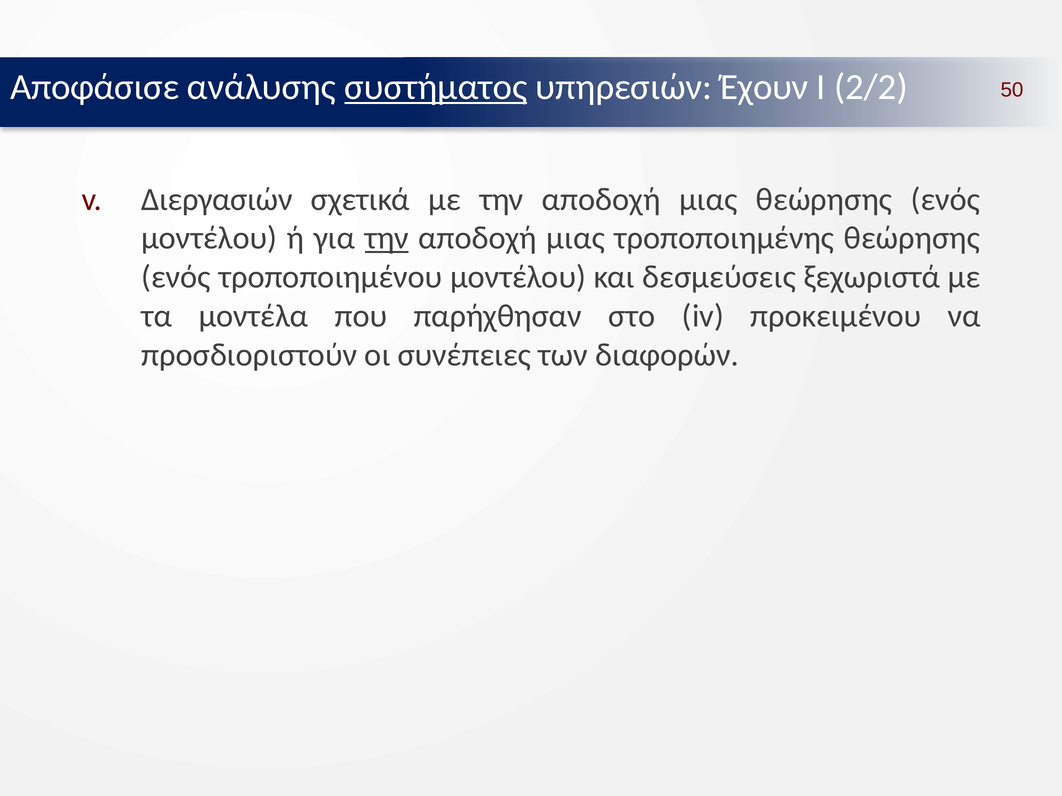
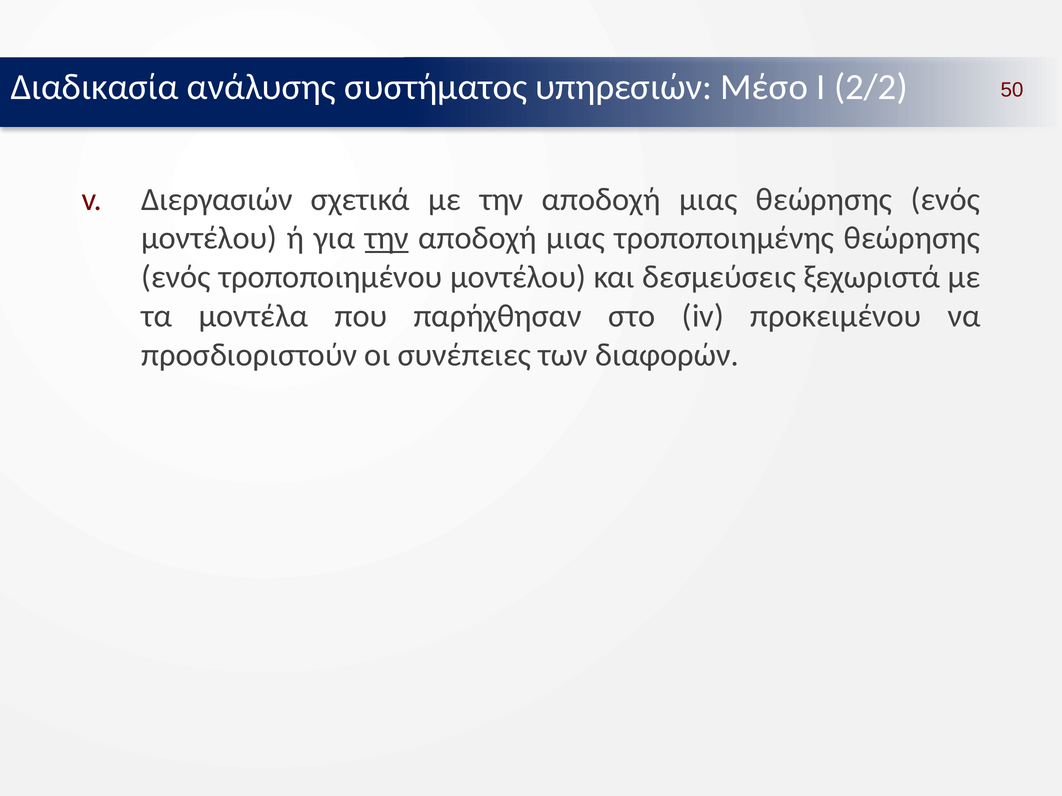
Αποφάσισε: Αποφάσισε -> Διαδικασία
συστήματος underline: present -> none
Έχουν: Έχουν -> Μέσο
